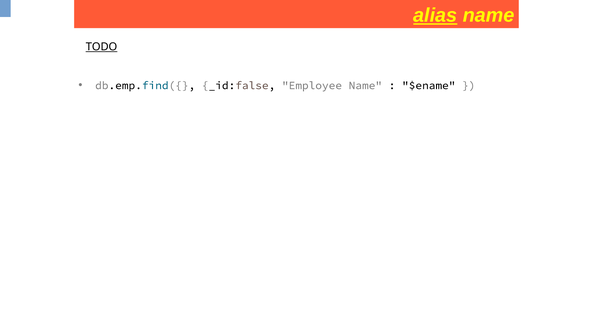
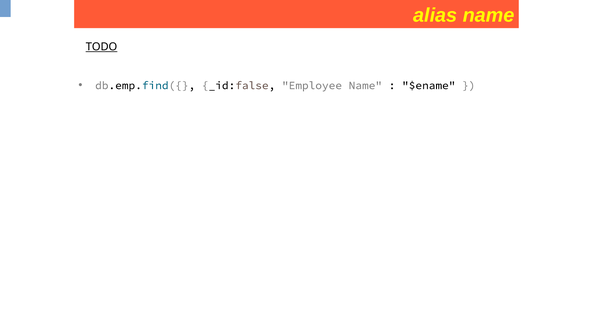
alias underline: present -> none
